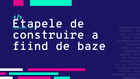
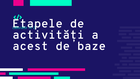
construire: construire -> activități
fiind: fiind -> acest
